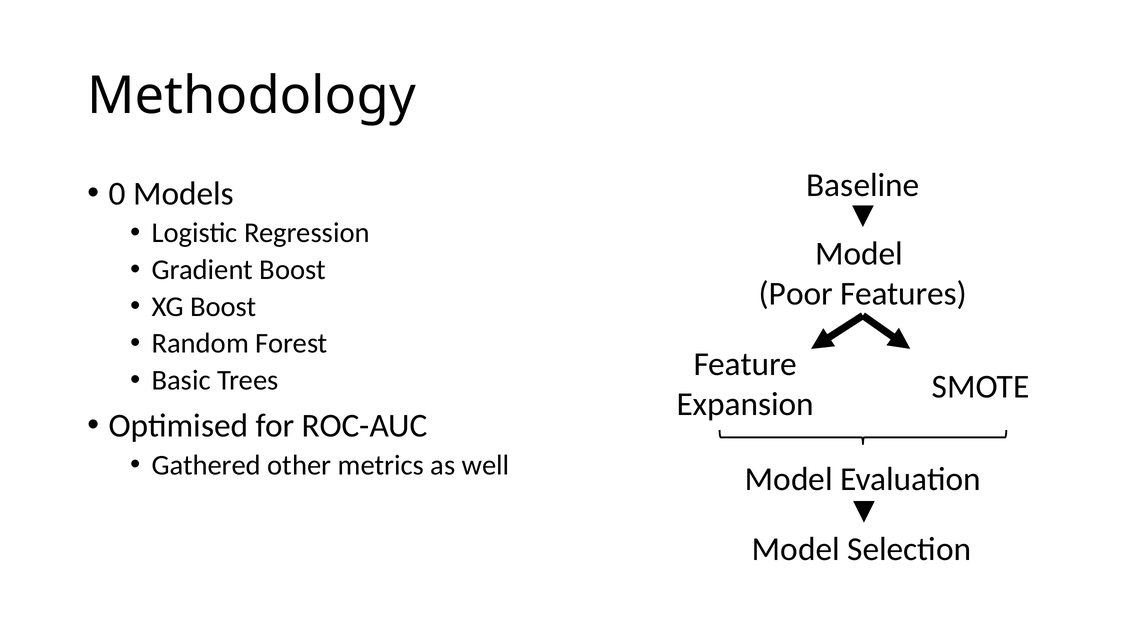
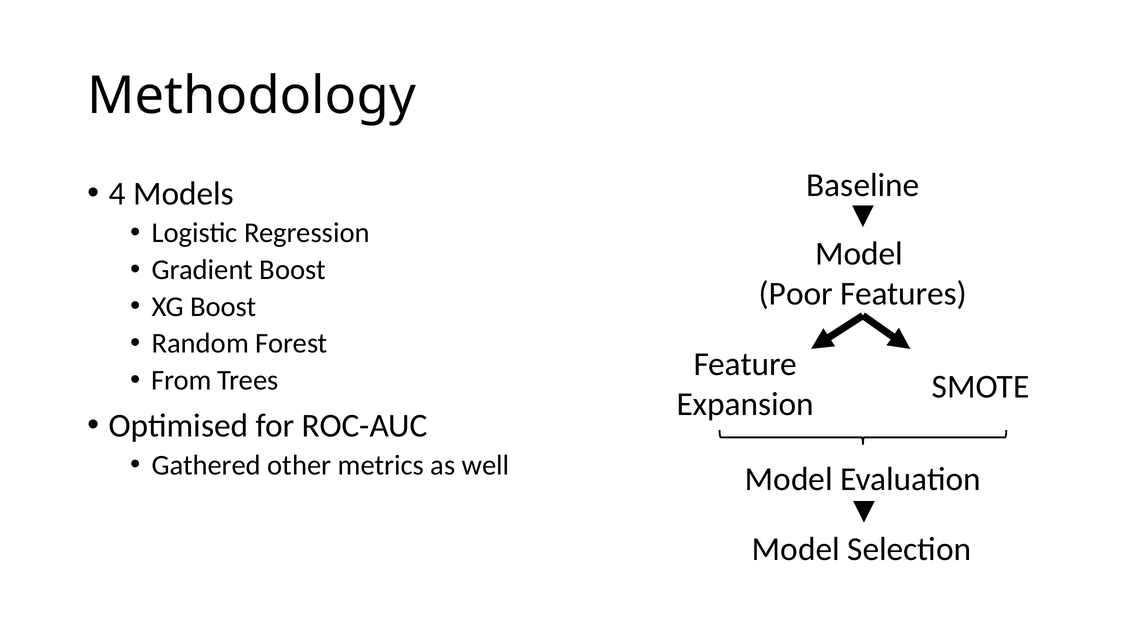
0: 0 -> 4
Basic: Basic -> From
